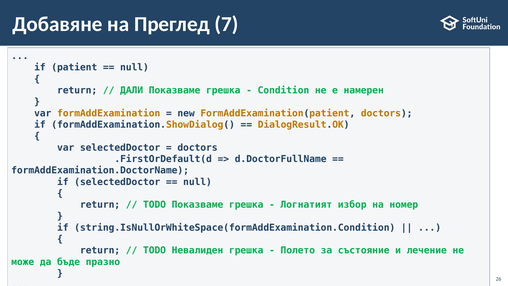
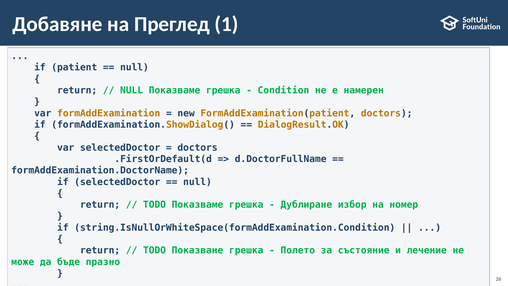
7: 7 -> 1
ДАЛИ at (132, 90): ДАЛИ -> NULL
Логнатият: Логнатият -> Дублиране
Невалиден: Невалиден -> Показване
